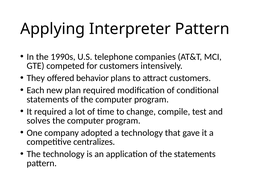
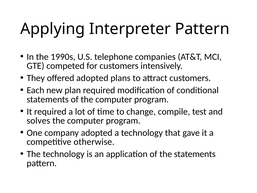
offered behavior: behavior -> adopted
centralizes: centralizes -> otherwise
